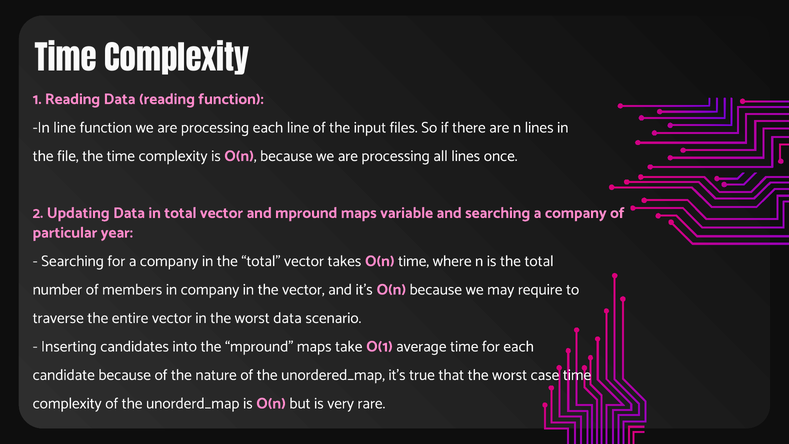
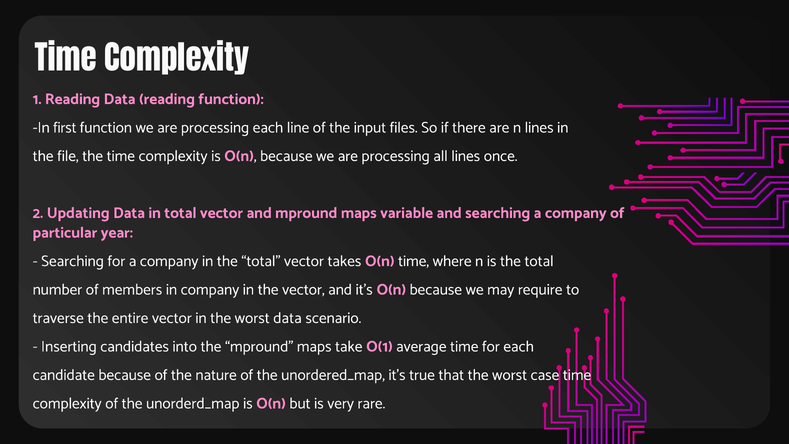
In line: line -> first
